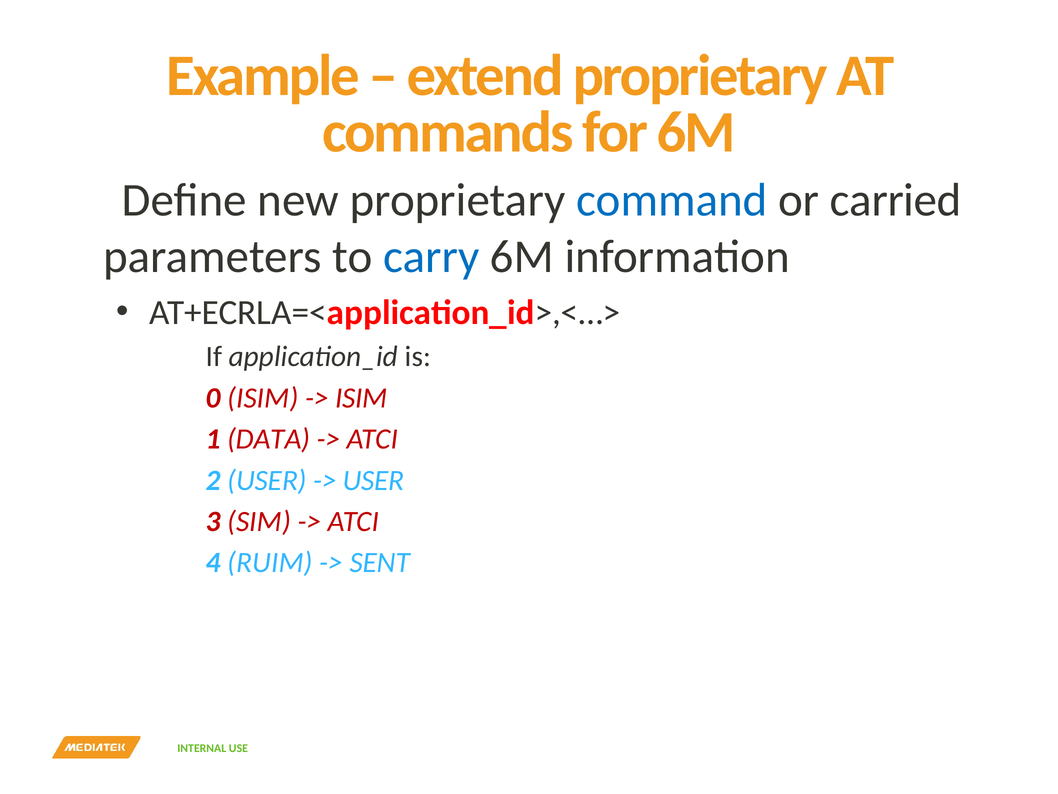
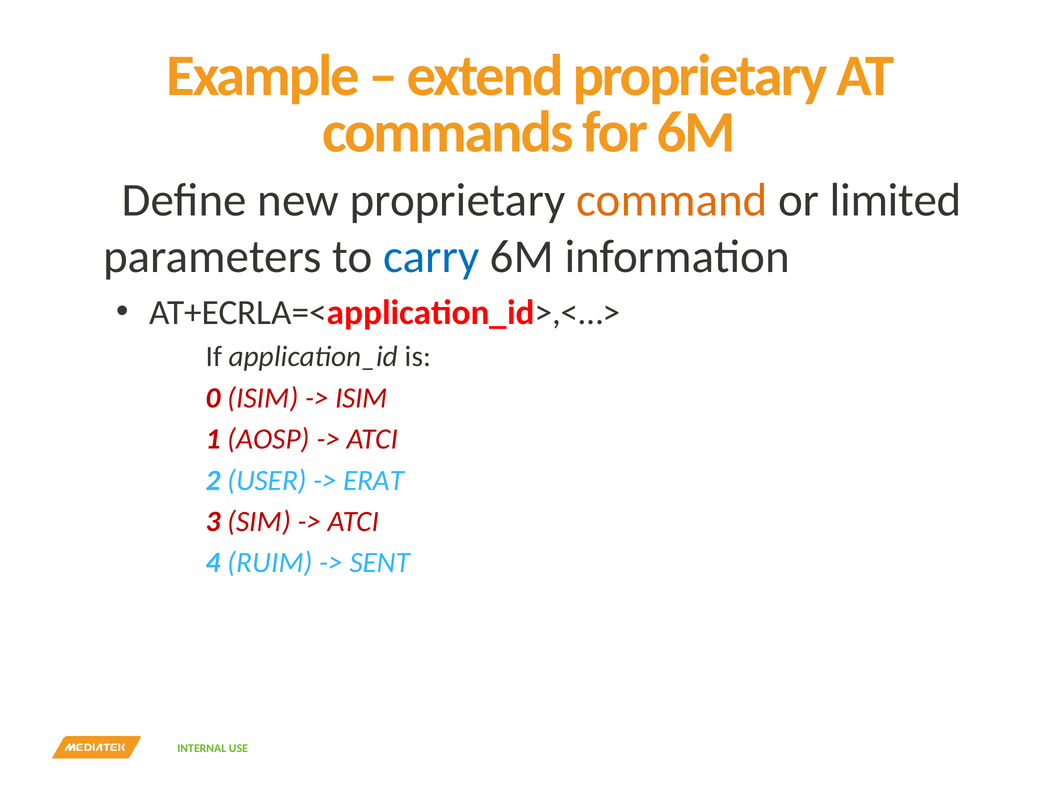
command colour: blue -> orange
carried: carried -> limited
DATA: DATA -> AOSP
USER at (374, 480): USER -> ERAT
